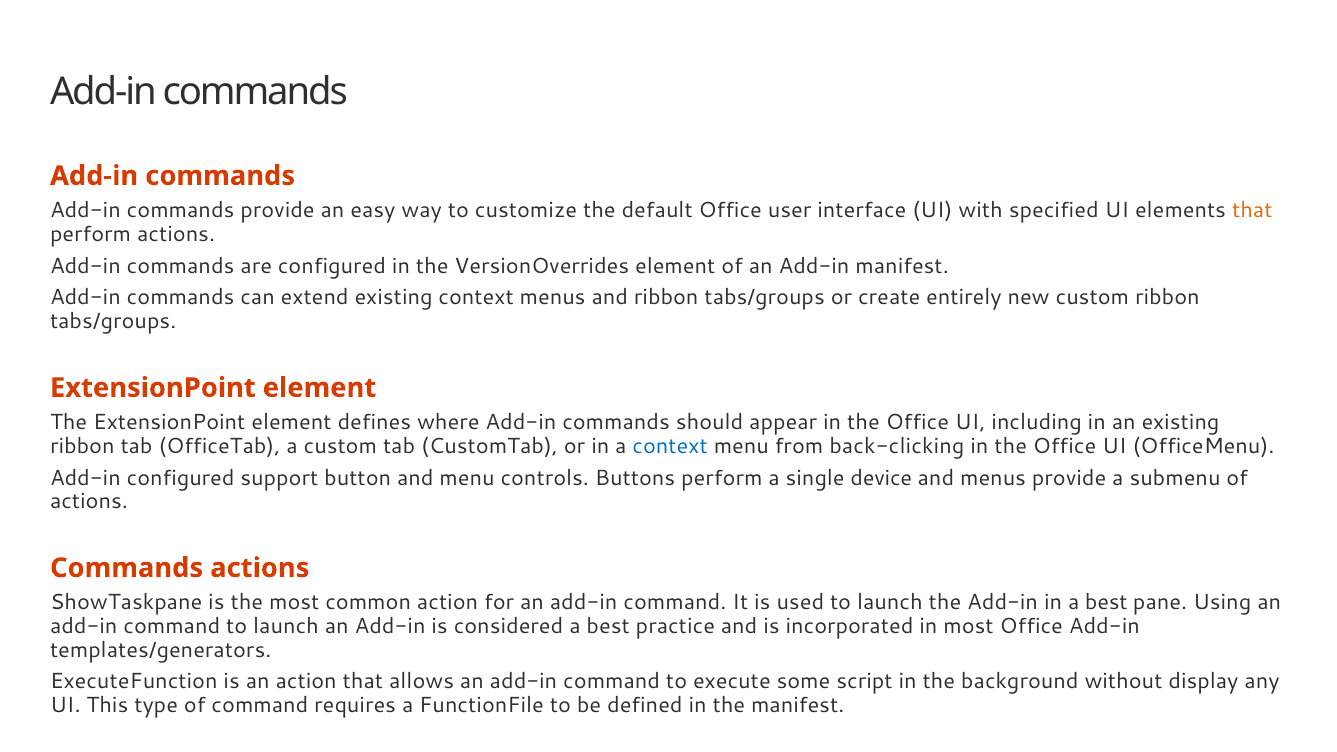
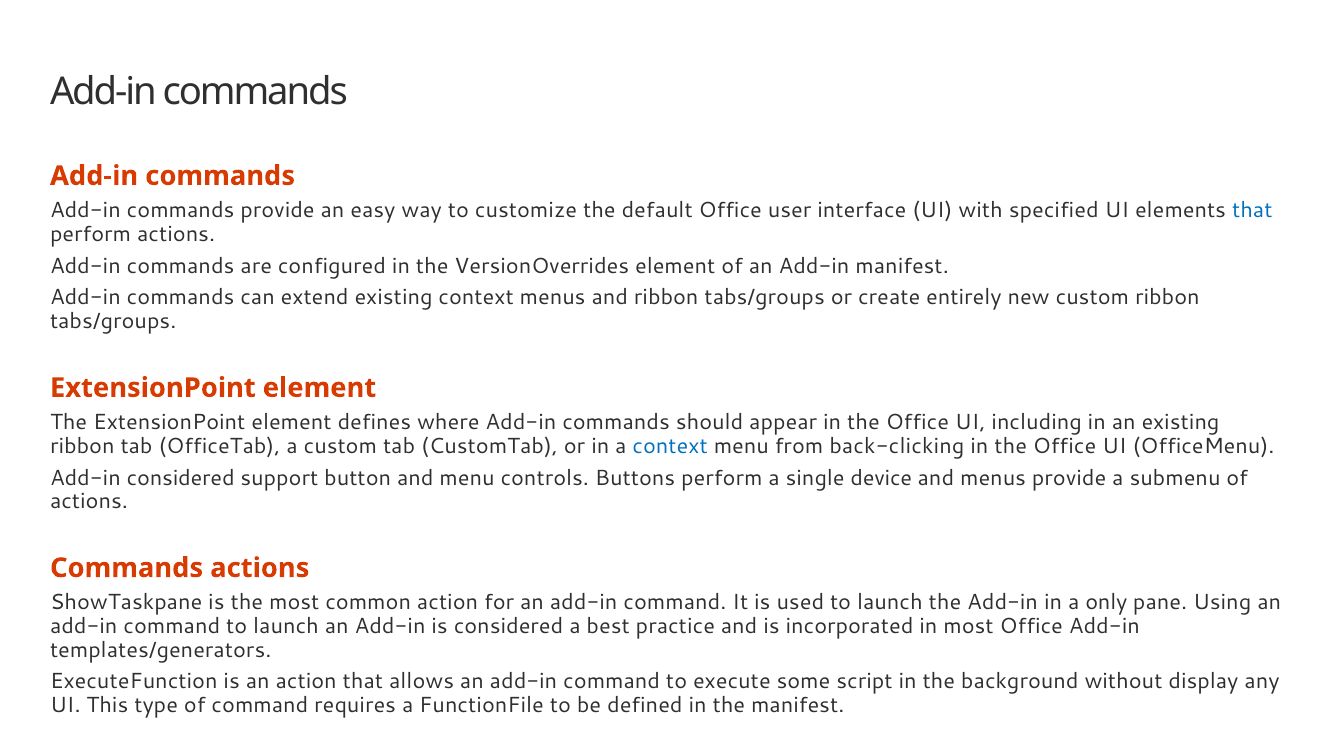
that at (1252, 211) colour: orange -> blue
Add-in configured: configured -> considered
in a best: best -> only
